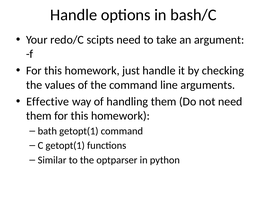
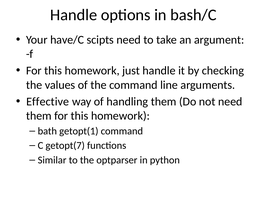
redo/C: redo/C -> have/C
C getopt(1: getopt(1 -> getopt(7
